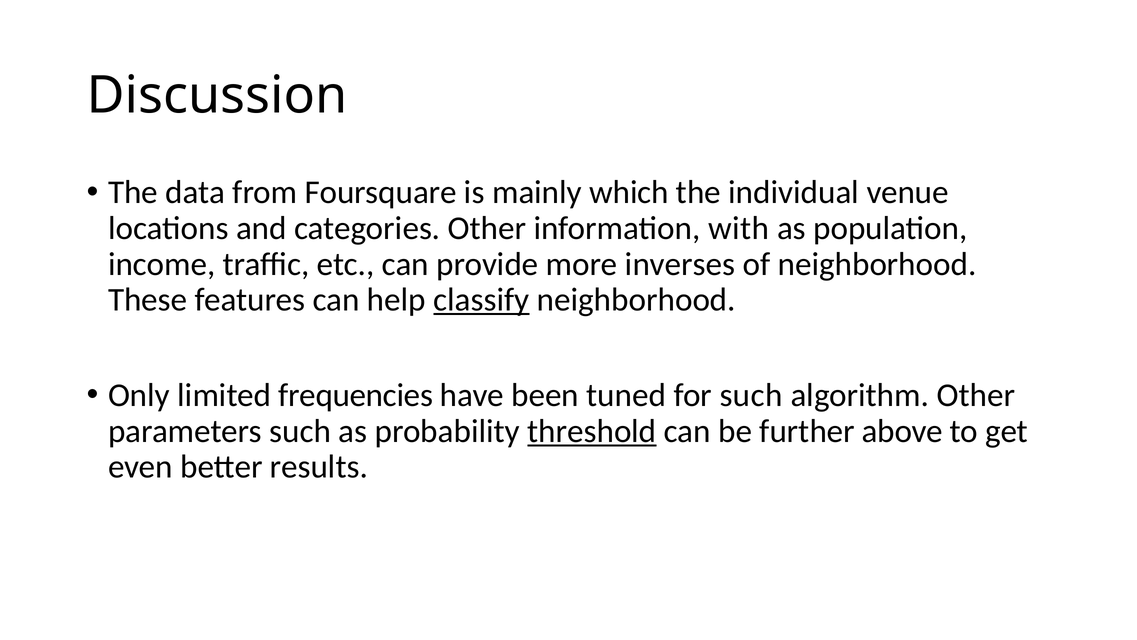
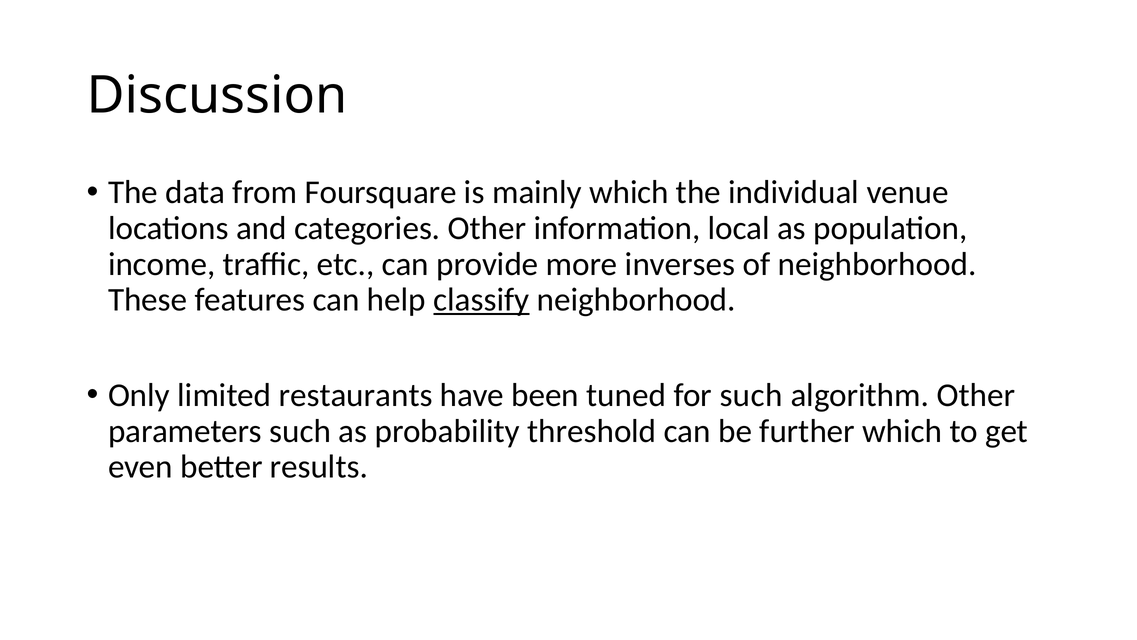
with: with -> local
frequencies: frequencies -> restaurants
threshold underline: present -> none
further above: above -> which
